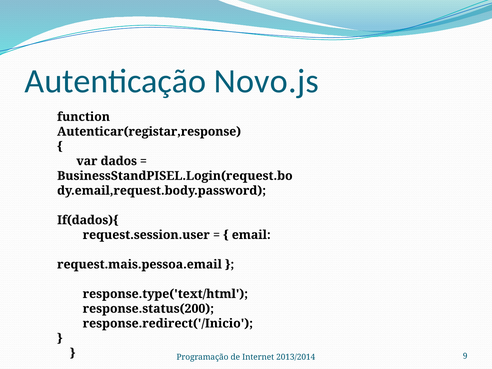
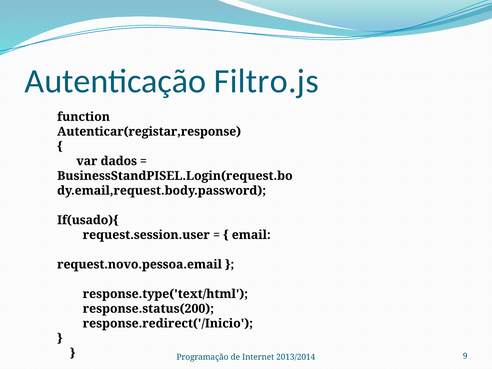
Novo.js: Novo.js -> Filtro.js
If(dados){: If(dados){ -> If(usado){
request.mais.pessoa.email: request.mais.pessoa.email -> request.novo.pessoa.email
